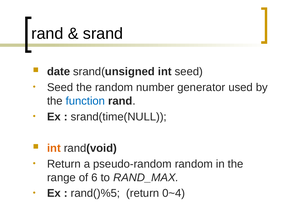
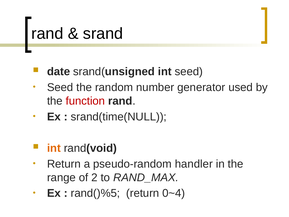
function colour: blue -> red
pseudo-random random: random -> handler
6: 6 -> 2
